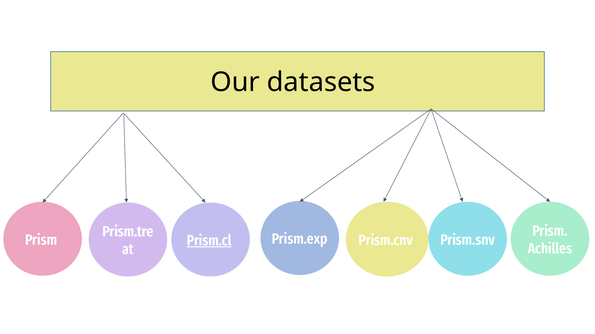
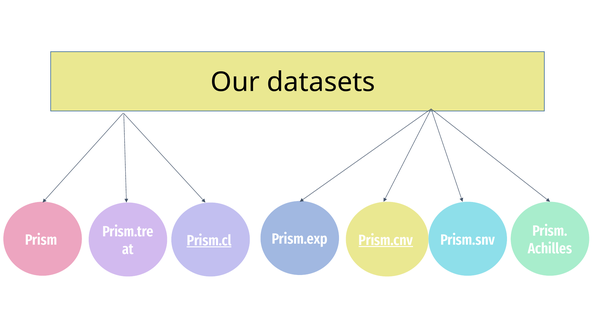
Prism.cnv underline: none -> present
